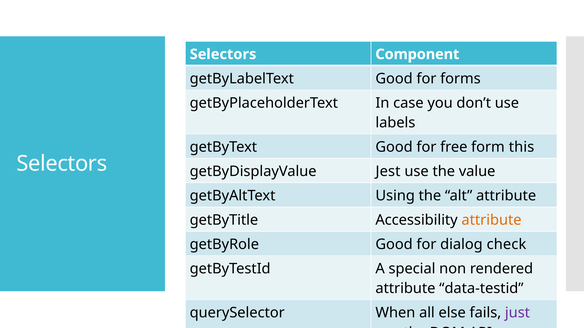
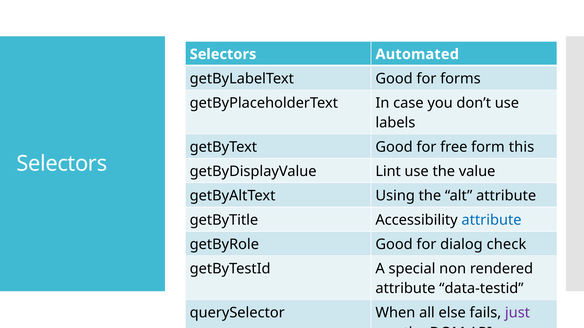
Component: Component -> Automated
Jest: Jest -> Lint
attribute at (492, 220) colour: orange -> blue
